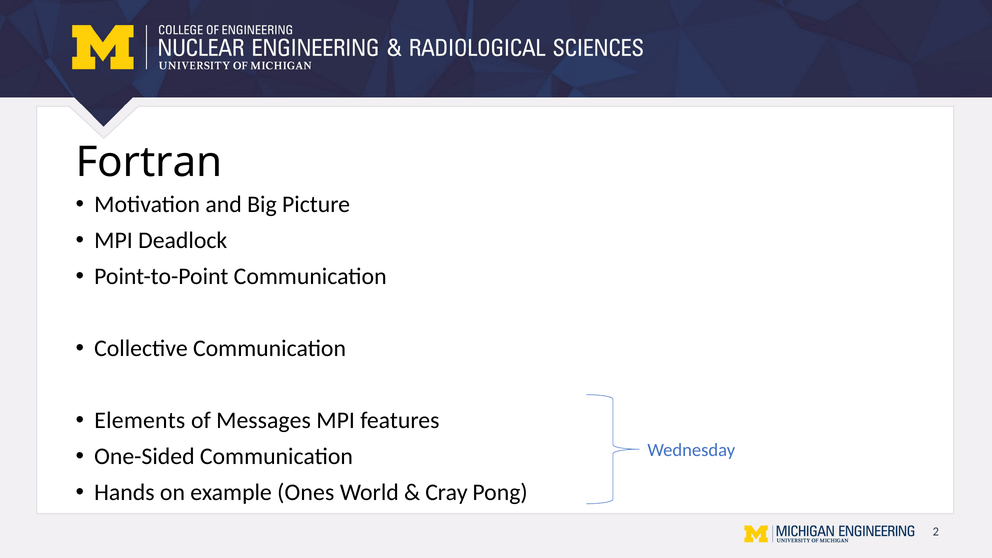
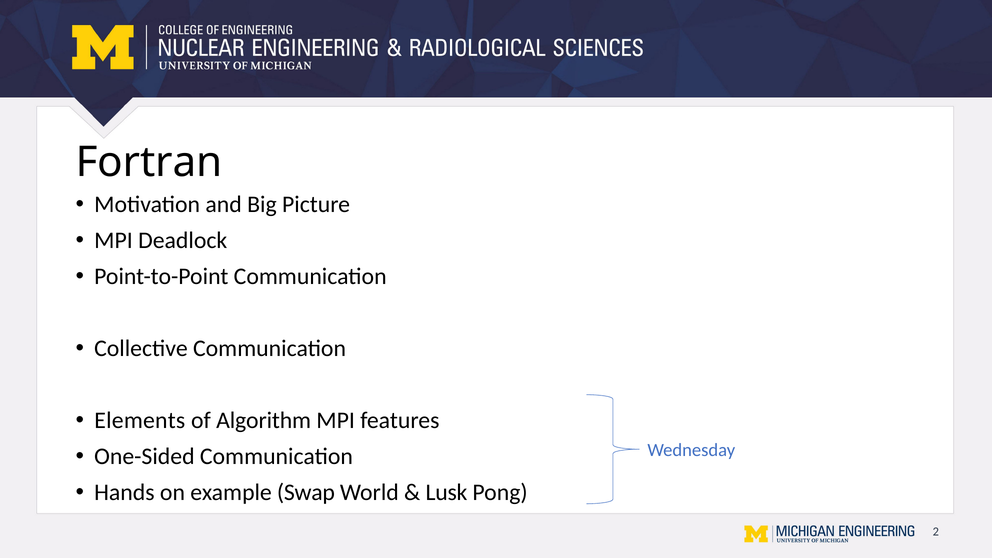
Messages: Messages -> Algorithm
Ones: Ones -> Swap
Cray: Cray -> Lusk
